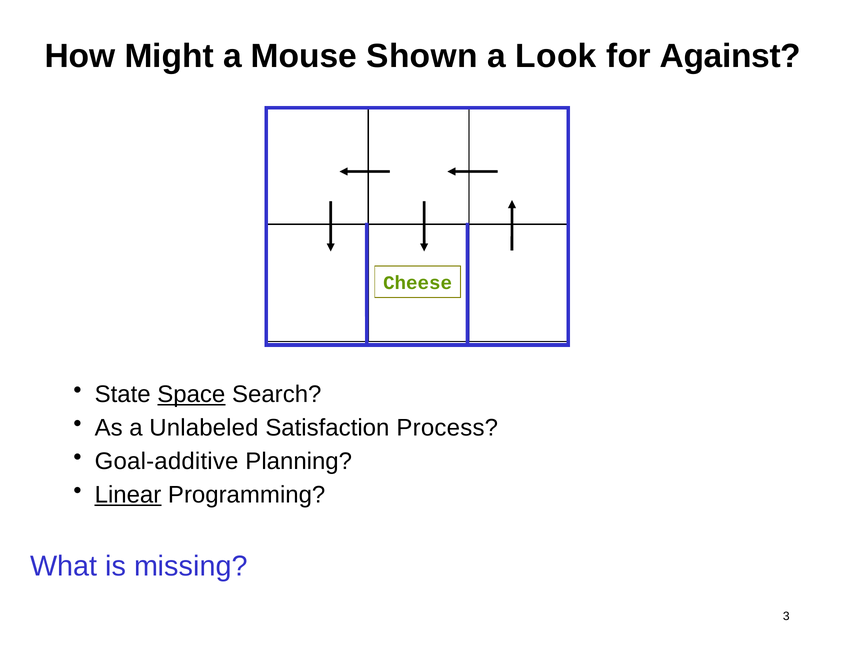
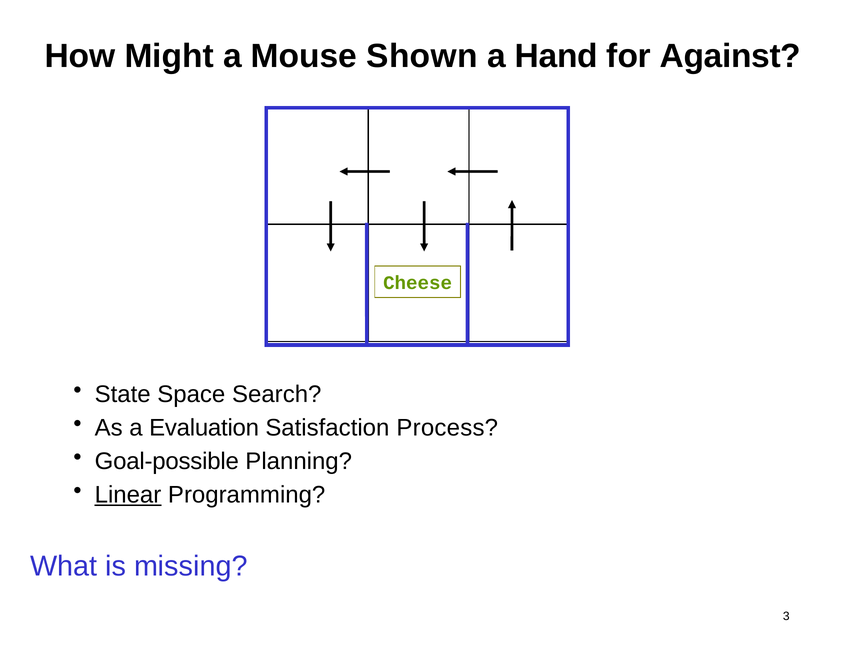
Look: Look -> Hand
Space underline: present -> none
Unlabeled: Unlabeled -> Evaluation
Goal-additive: Goal-additive -> Goal-possible
